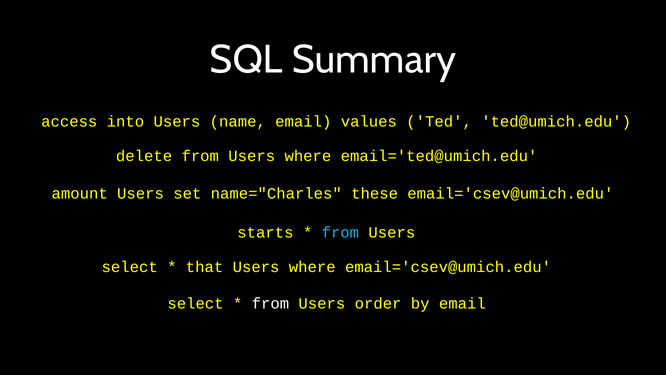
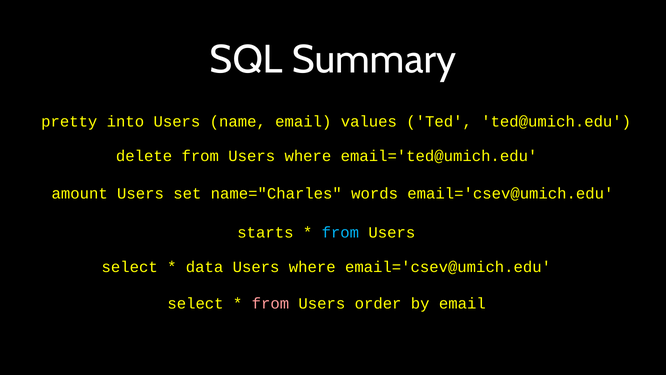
access: access -> pretty
these: these -> words
that: that -> data
from at (270, 303) colour: white -> pink
